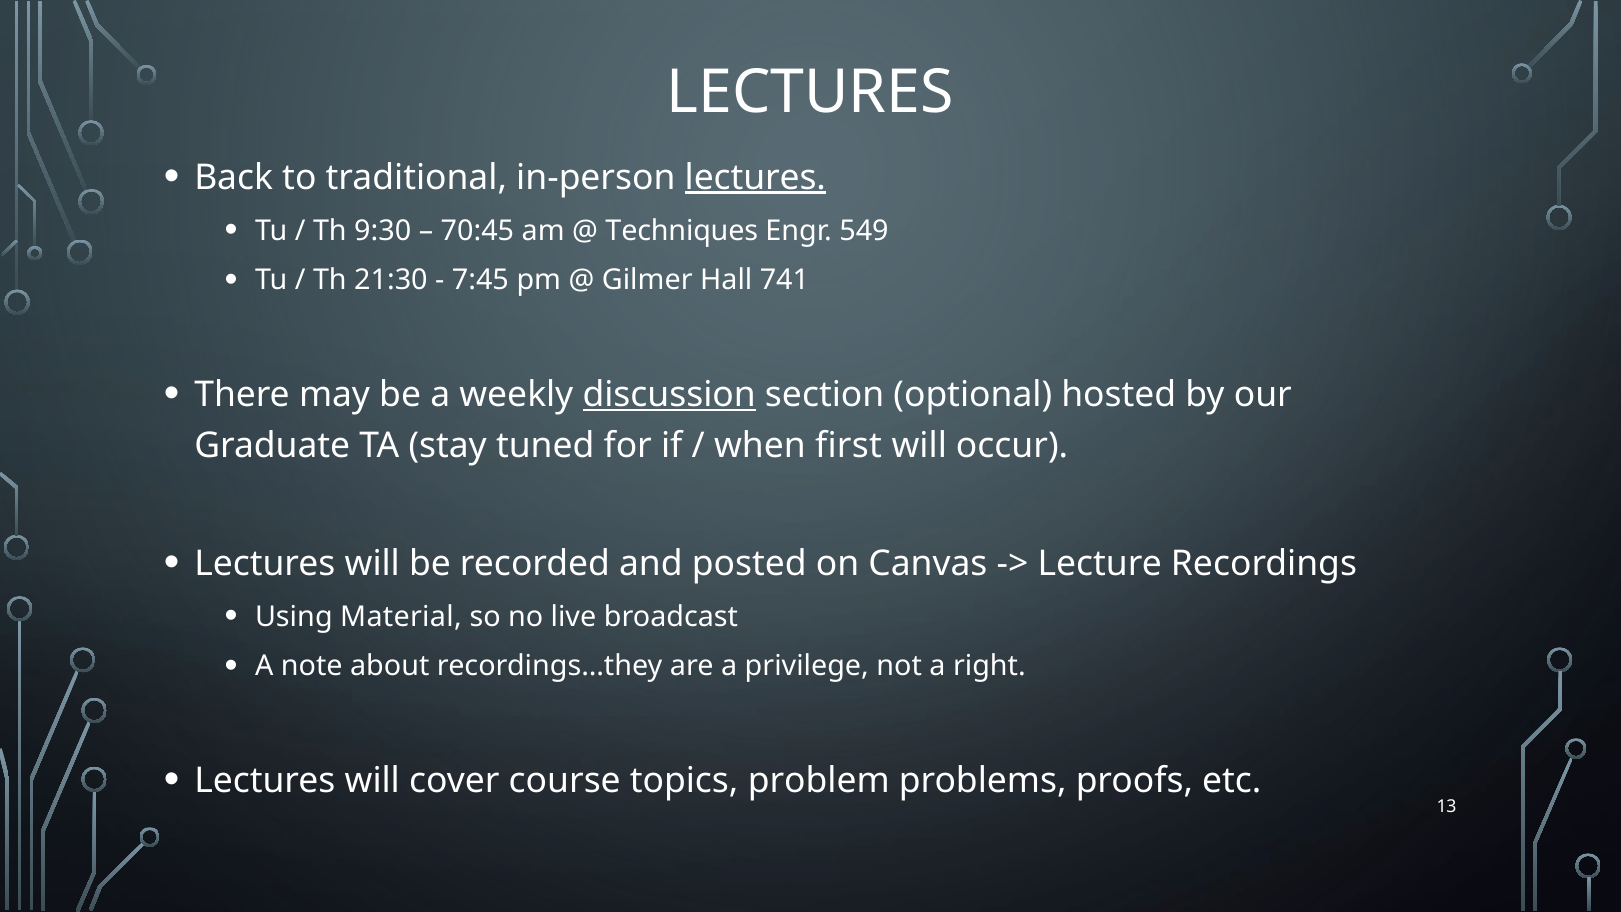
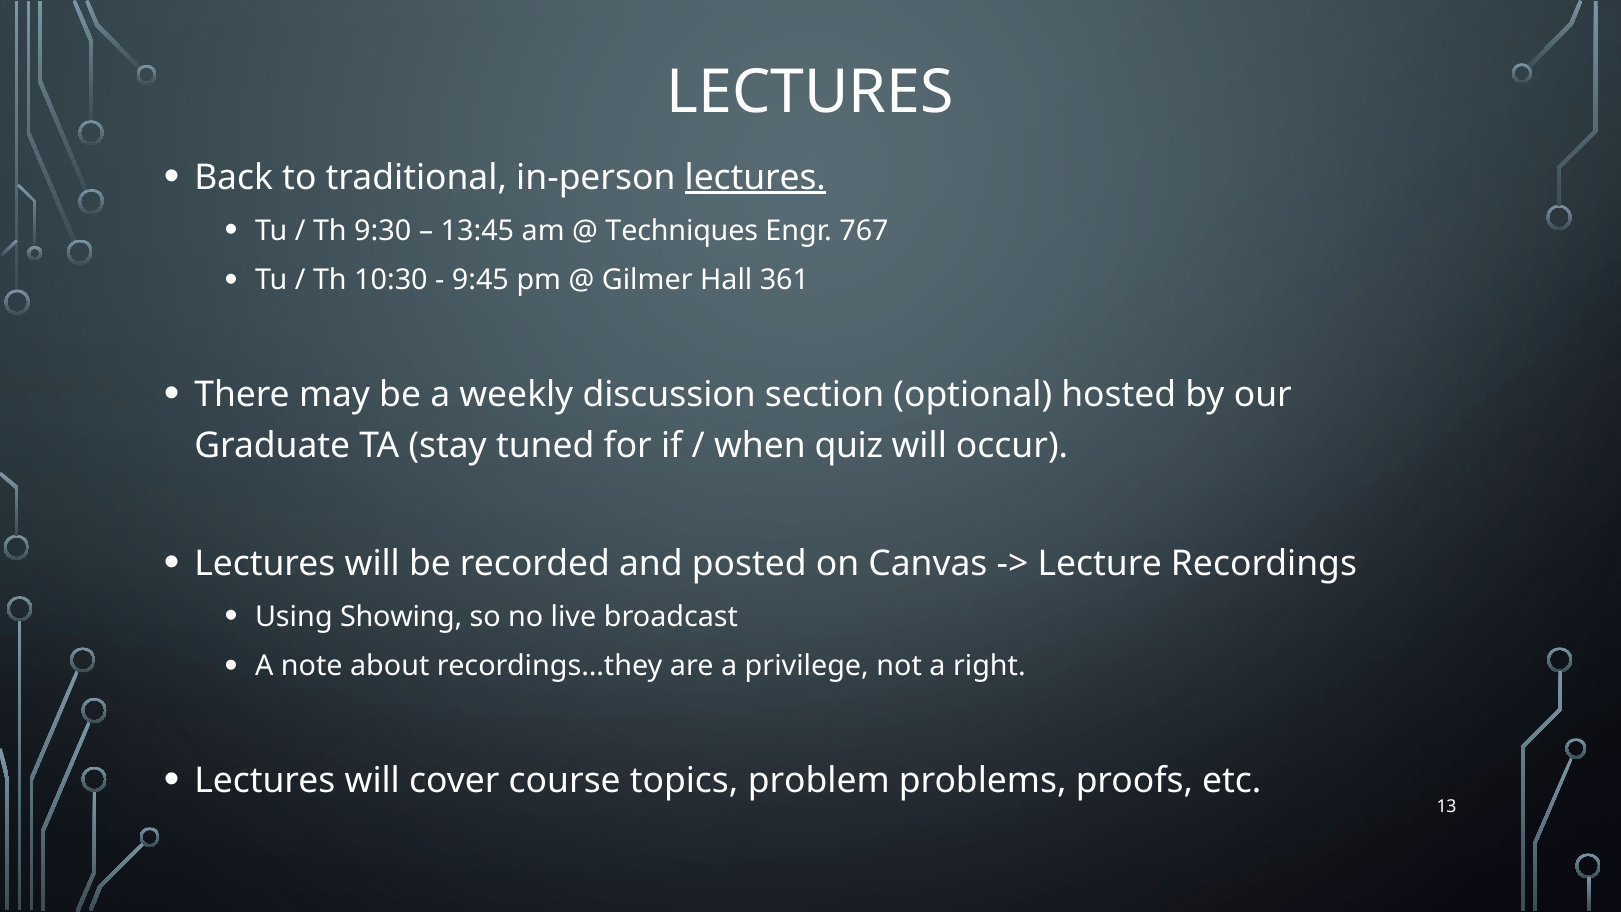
70:45: 70:45 -> 13:45
549: 549 -> 767
21:30: 21:30 -> 10:30
7:45: 7:45 -> 9:45
741: 741 -> 361
discussion underline: present -> none
first: first -> quiz
Material: Material -> Showing
